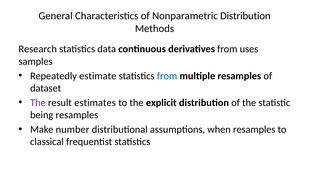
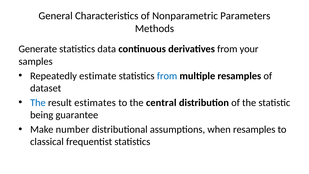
Nonparametric Distribution: Distribution -> Parameters
Research: Research -> Generate
uses: uses -> your
The at (38, 103) colour: purple -> blue
explicit: explicit -> central
being resamples: resamples -> guarantee
